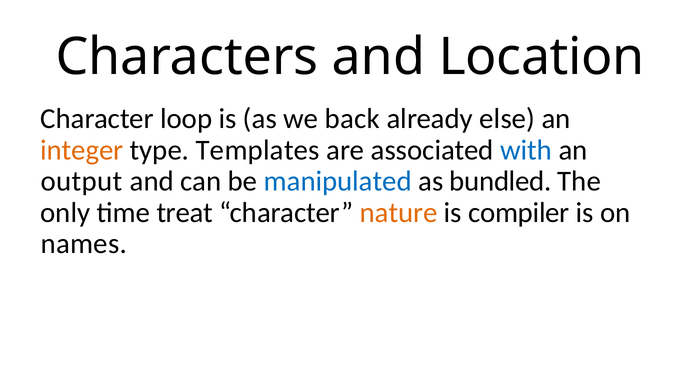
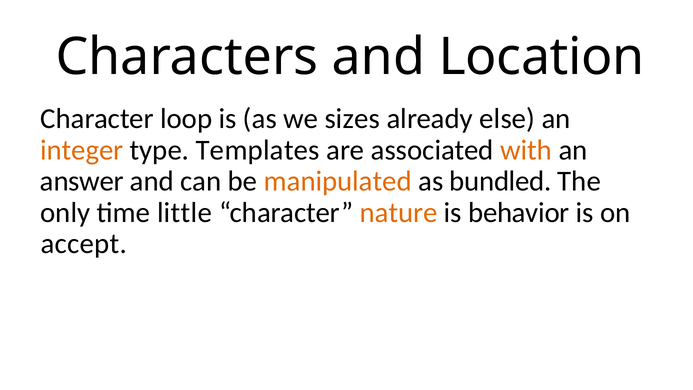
back: back -> sizes
with colour: blue -> orange
output: output -> answer
manipulated colour: blue -> orange
treat: treat -> little
compiler: compiler -> behavior
names: names -> accept
